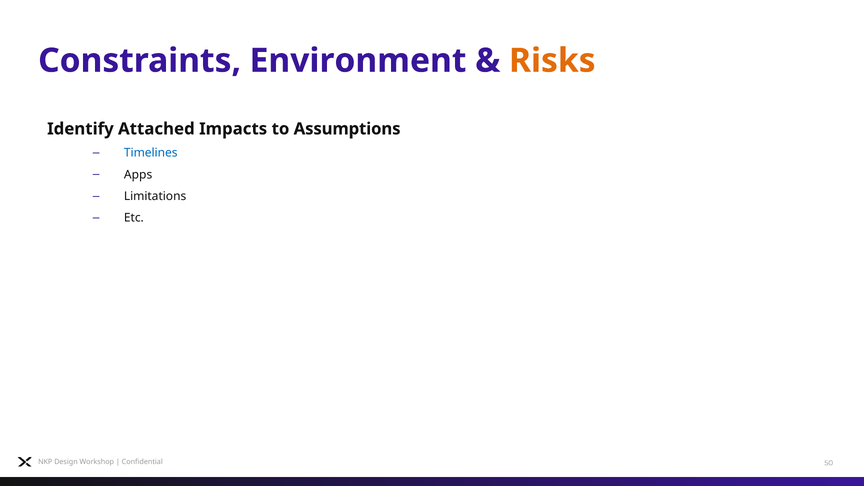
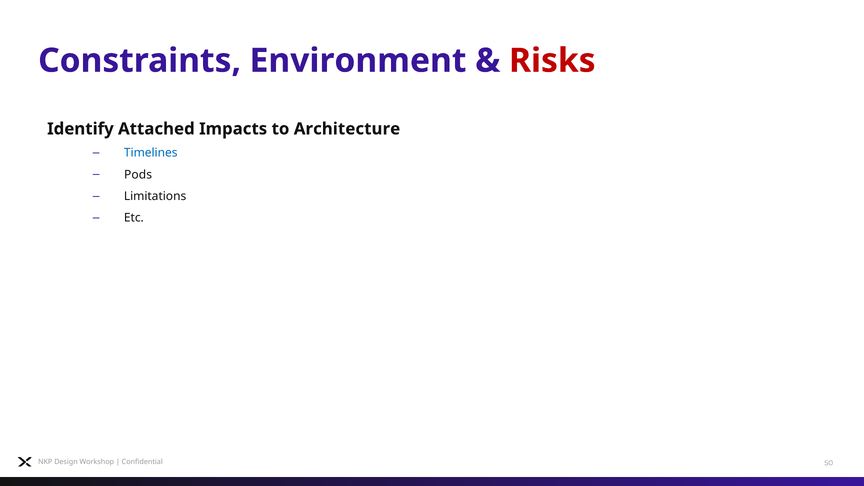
Risks colour: orange -> red
Assumptions: Assumptions -> Architecture
Apps: Apps -> Pods
